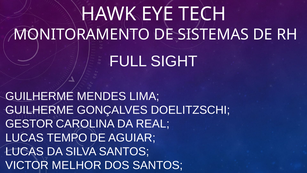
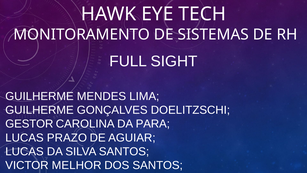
REAL: REAL -> PARA
TEMPO: TEMPO -> PRAZO
